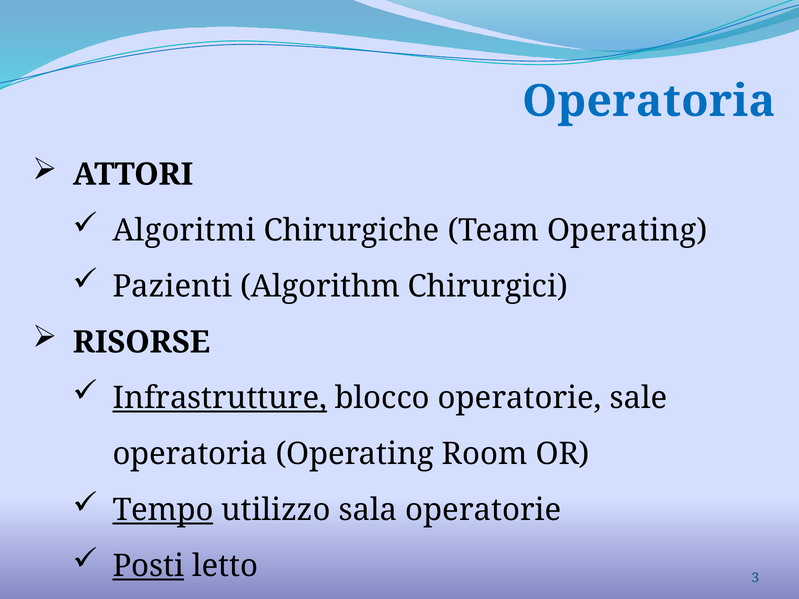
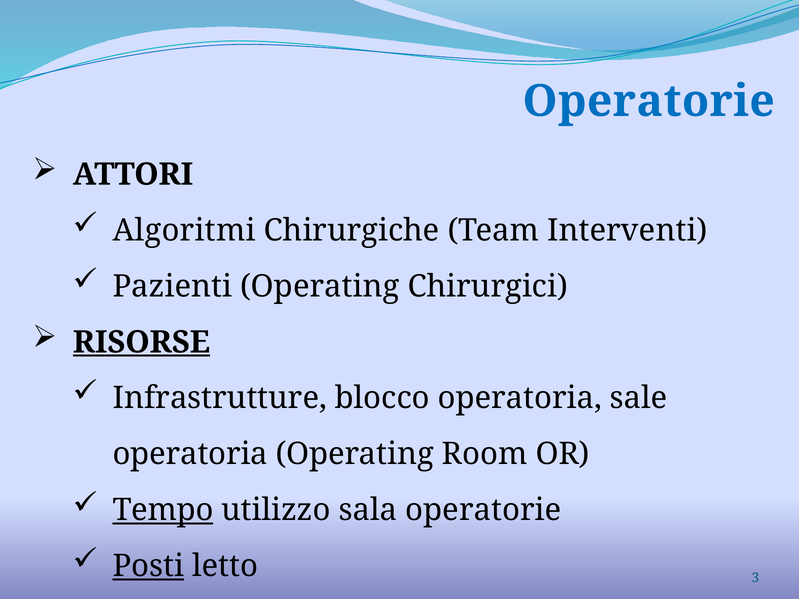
Operatoria at (649, 101): Operatoria -> Operatorie
Team Operating: Operating -> Interventi
Pazienti Algorithm: Algorithm -> Operating
RISORSE underline: none -> present
Infrastrutture underline: present -> none
blocco operatorie: operatorie -> operatoria
